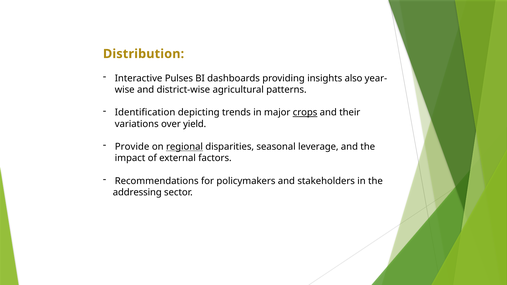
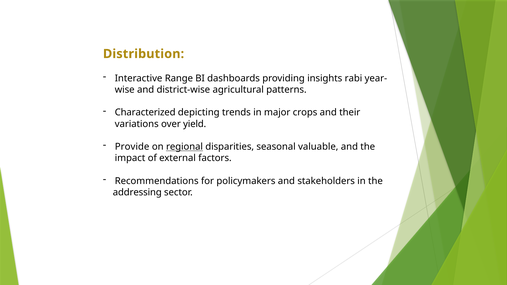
Pulses: Pulses -> Range
also: also -> rabi
Identification: Identification -> Characterized
crops underline: present -> none
leverage: leverage -> valuable
